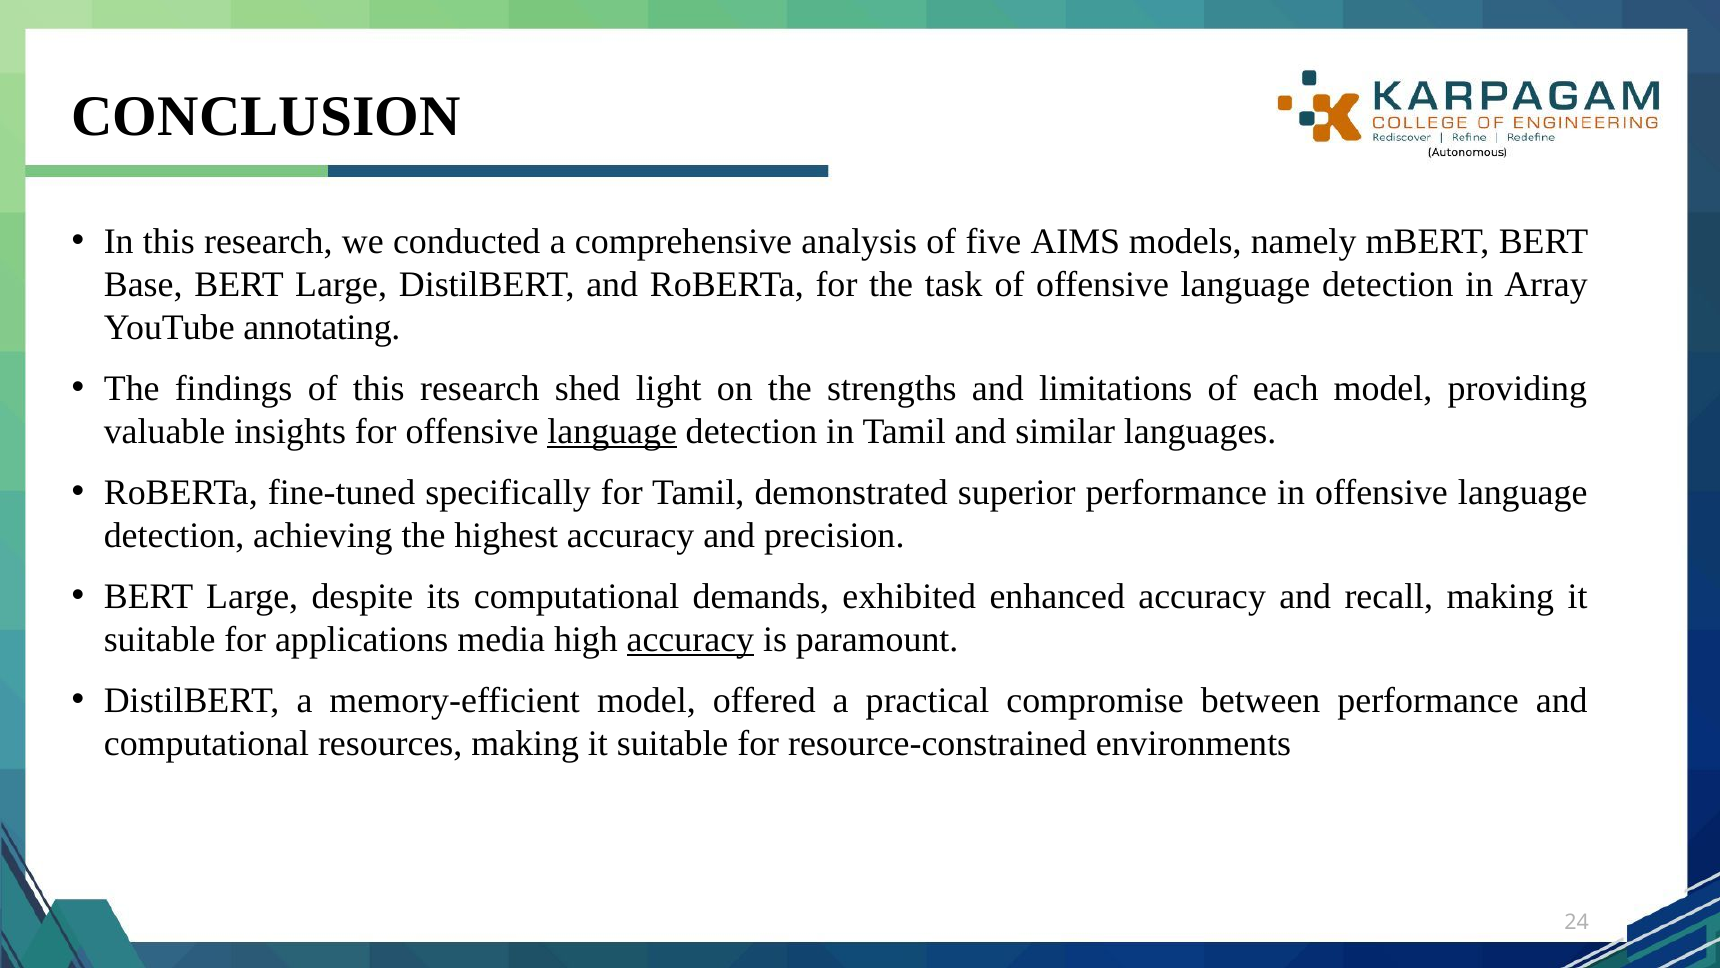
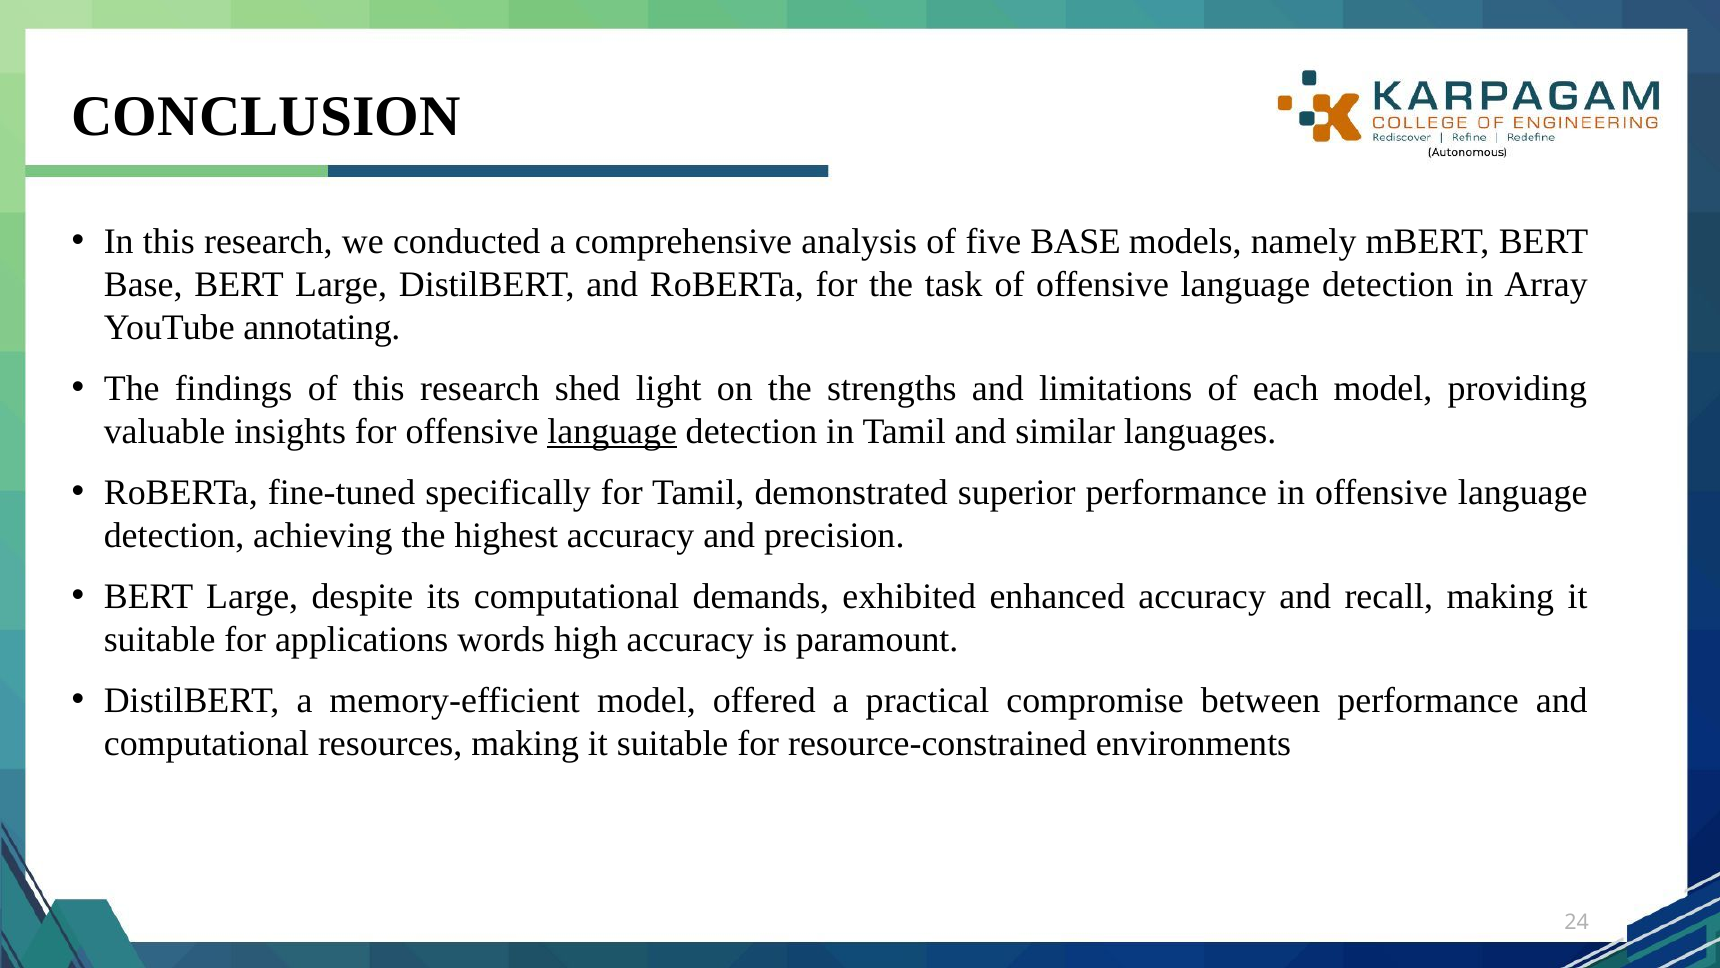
five AIMS: AIMS -> BASE
media: media -> words
accuracy at (690, 639) underline: present -> none
